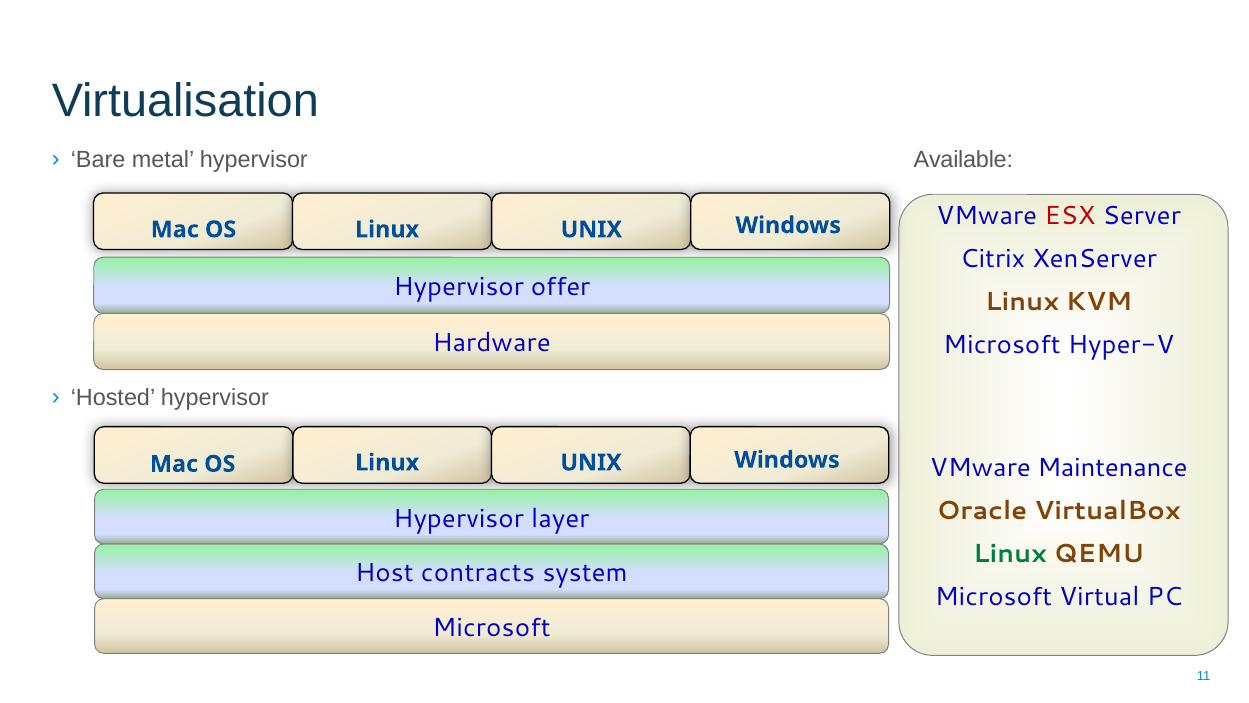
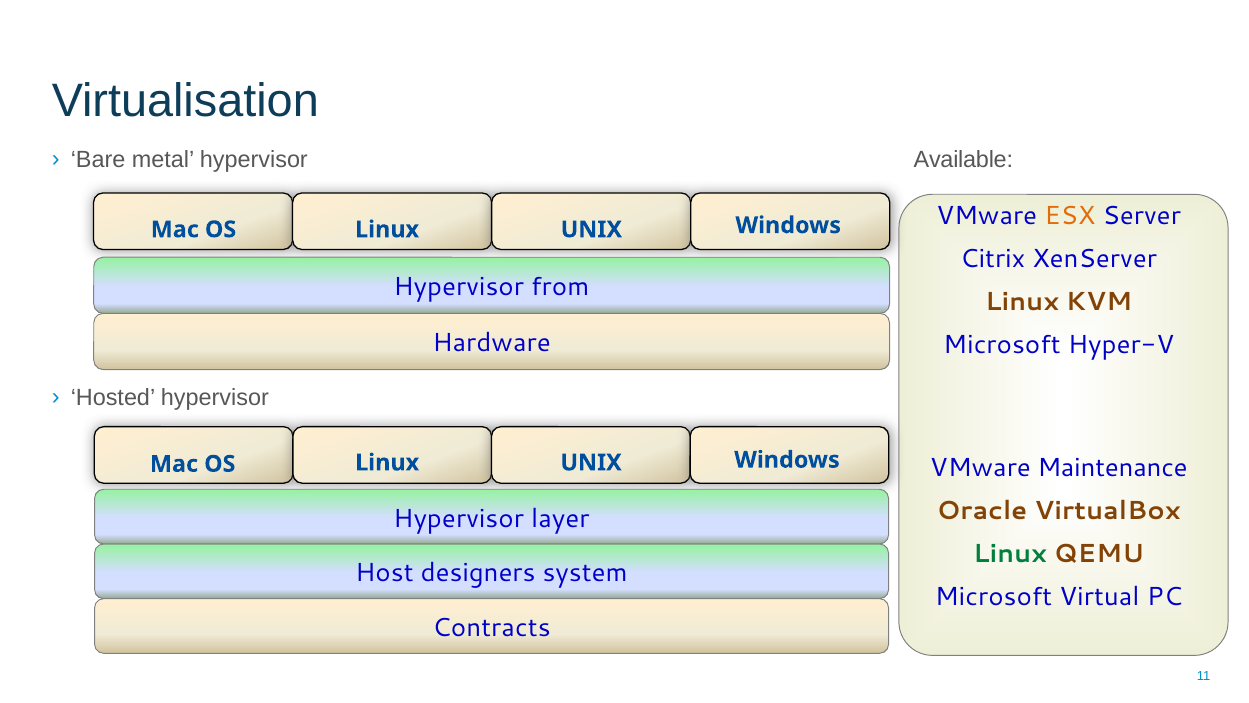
ESX colour: red -> orange
offer: offer -> from
contracts: contracts -> designers
Microsoft at (491, 627): Microsoft -> Contracts
